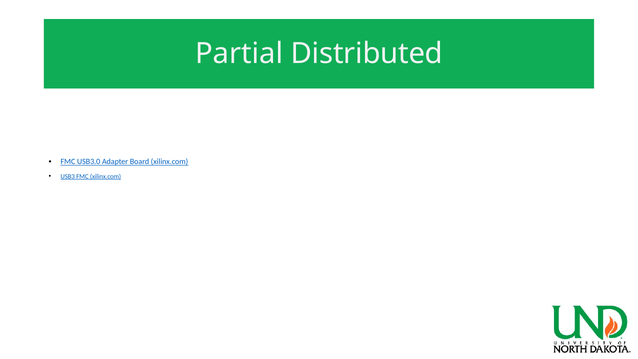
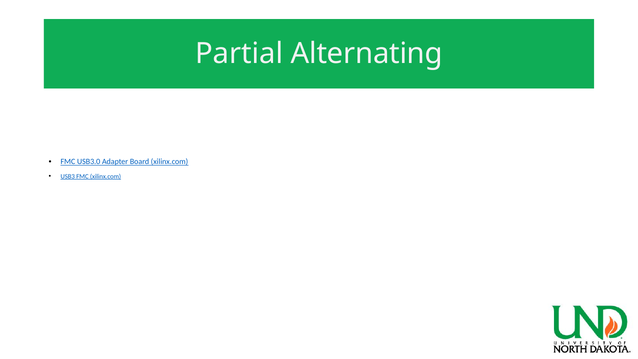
Distributed: Distributed -> Alternating
